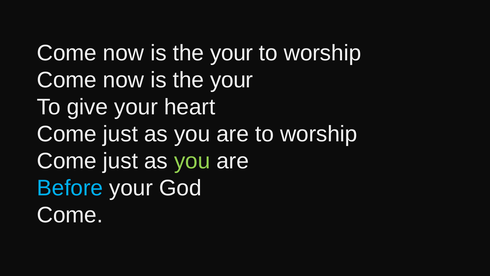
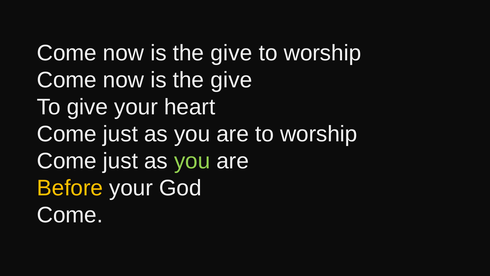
your at (232, 53): your -> give
your at (232, 80): your -> give
Before colour: light blue -> yellow
